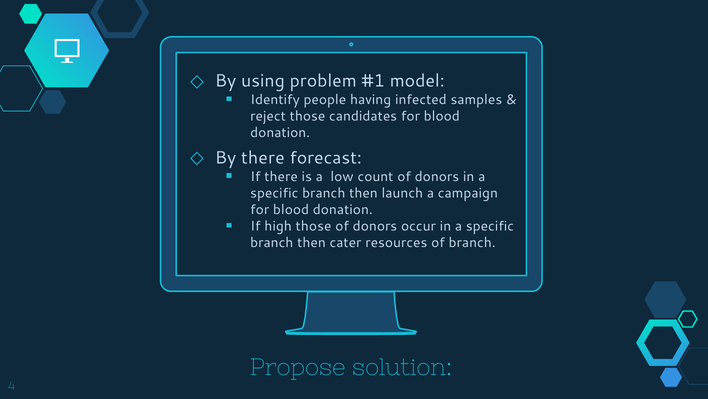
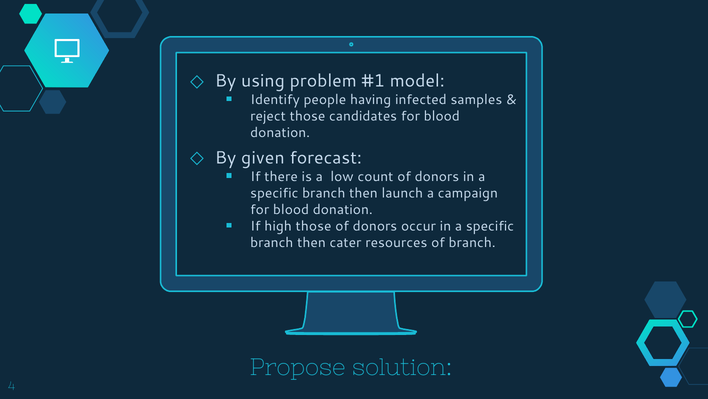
By there: there -> given
